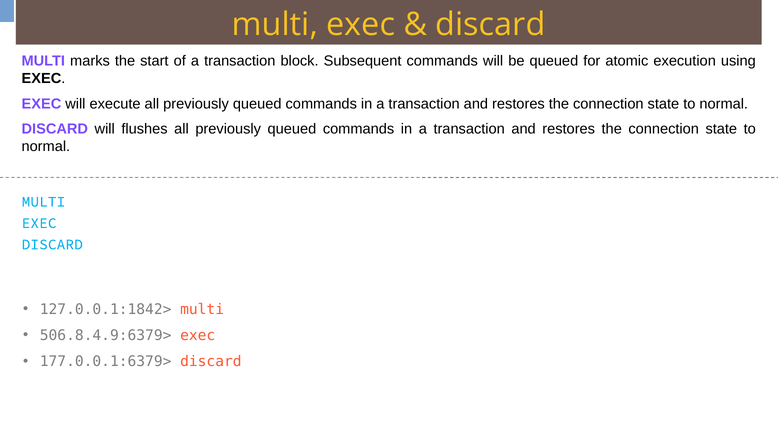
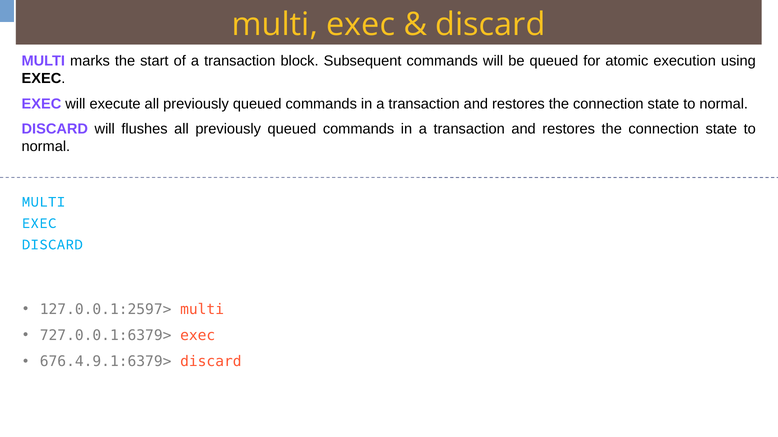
127.0.0.1:1842>: 127.0.0.1:1842> -> 127.0.0.1:2597>
506.8.4.9:6379>: 506.8.4.9:6379> -> 727.0.0.1:6379>
177.0.0.1:6379>: 177.0.0.1:6379> -> 676.4.9.1:6379>
